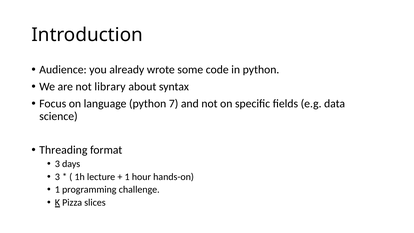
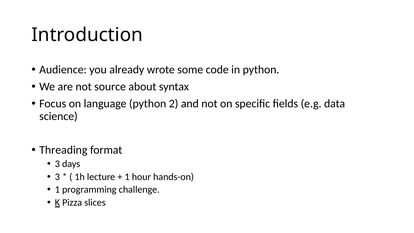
library: library -> source
7: 7 -> 2
